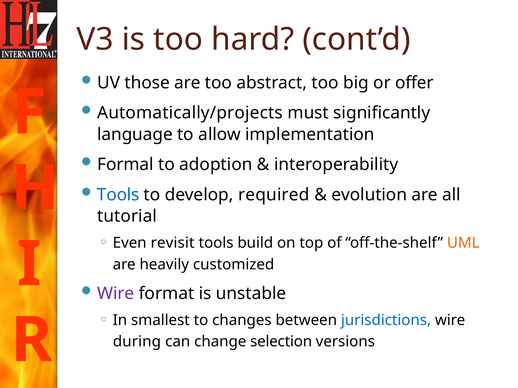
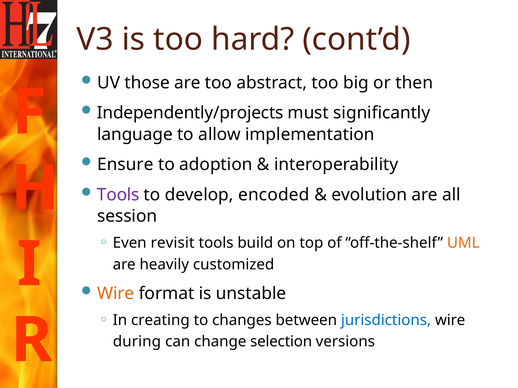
offer: offer -> then
Automatically/projects: Automatically/projects -> Independently/projects
Formal: Formal -> Ensure
Tools at (118, 195) colour: blue -> purple
required: required -> encoded
tutorial: tutorial -> session
Wire at (116, 294) colour: purple -> orange
smallest: smallest -> creating
